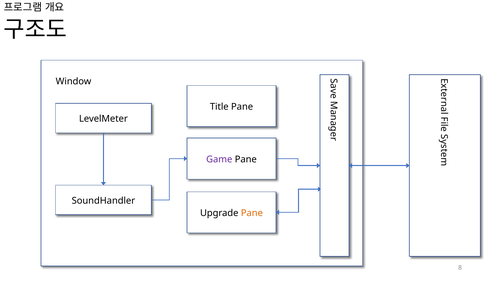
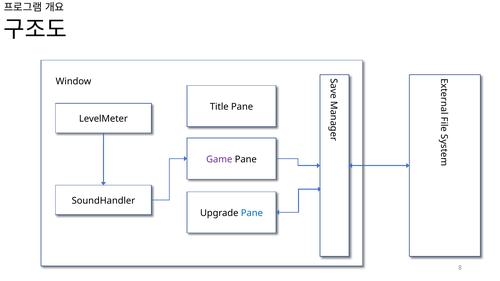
Pane at (252, 213) colour: orange -> blue
